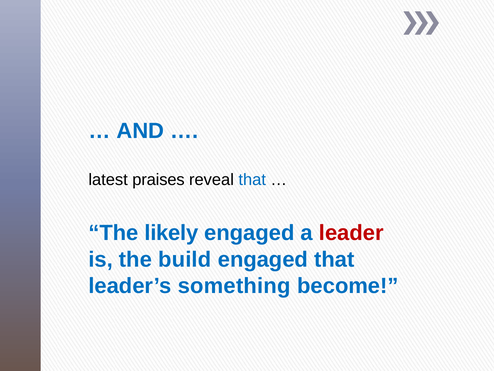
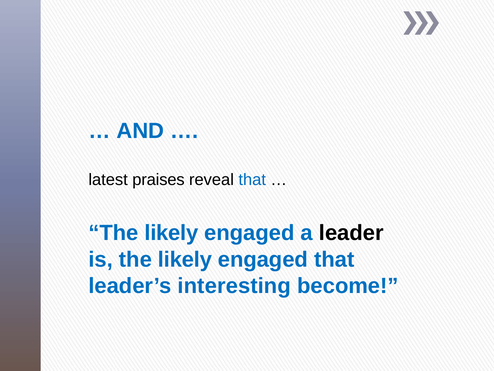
leader colour: red -> black
is the build: build -> likely
something: something -> interesting
